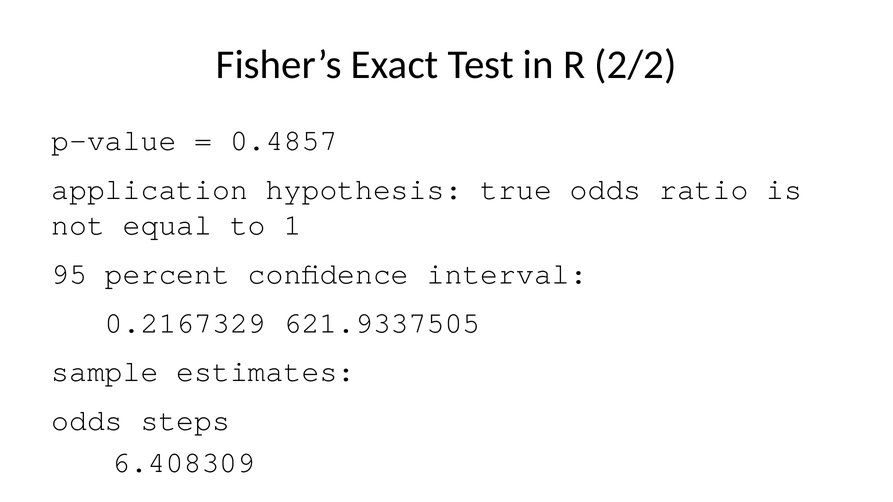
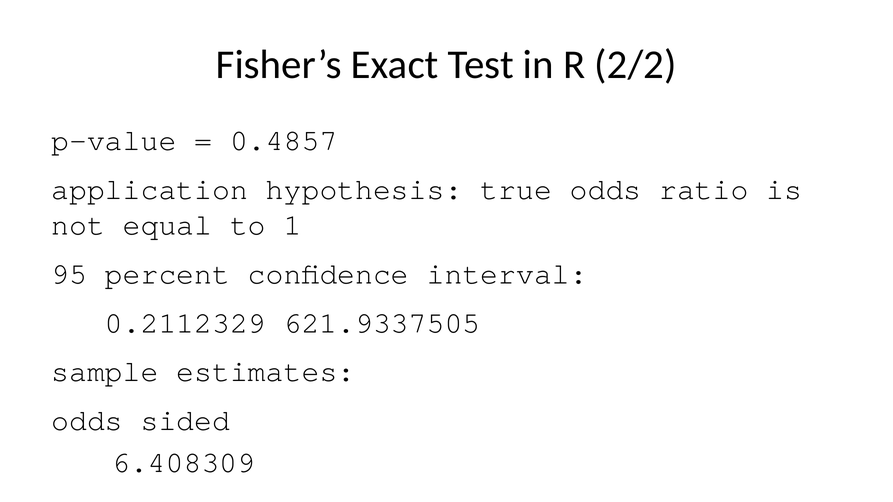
0.2167329: 0.2167329 -> 0.2112329
steps: steps -> sided
